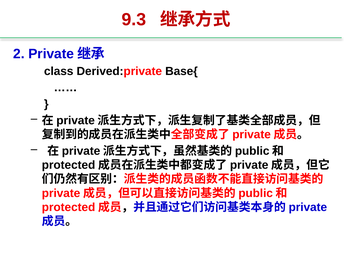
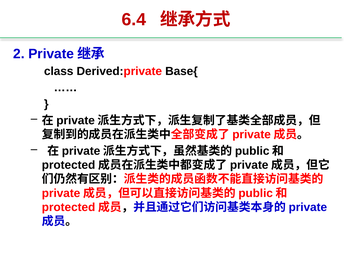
9.3: 9.3 -> 6.4
